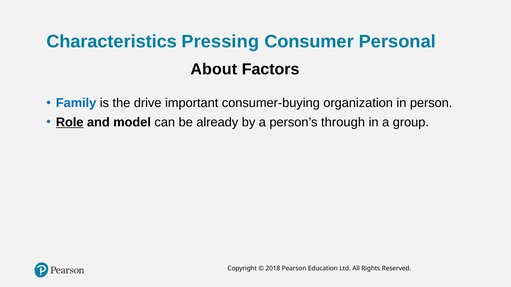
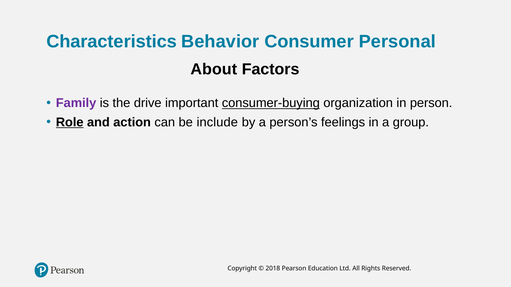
Pressing: Pressing -> Behavior
Family colour: blue -> purple
consumer-buying underline: none -> present
model: model -> action
already: already -> include
through: through -> feelings
